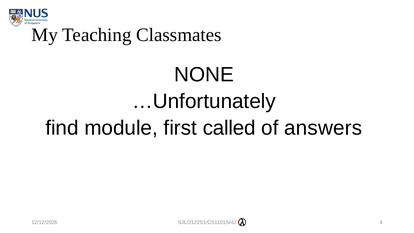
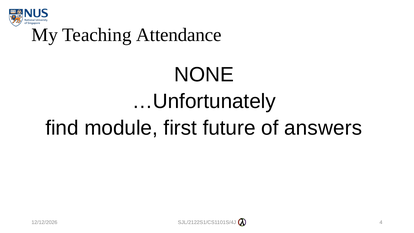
Classmates: Classmates -> Attendance
called: called -> future
